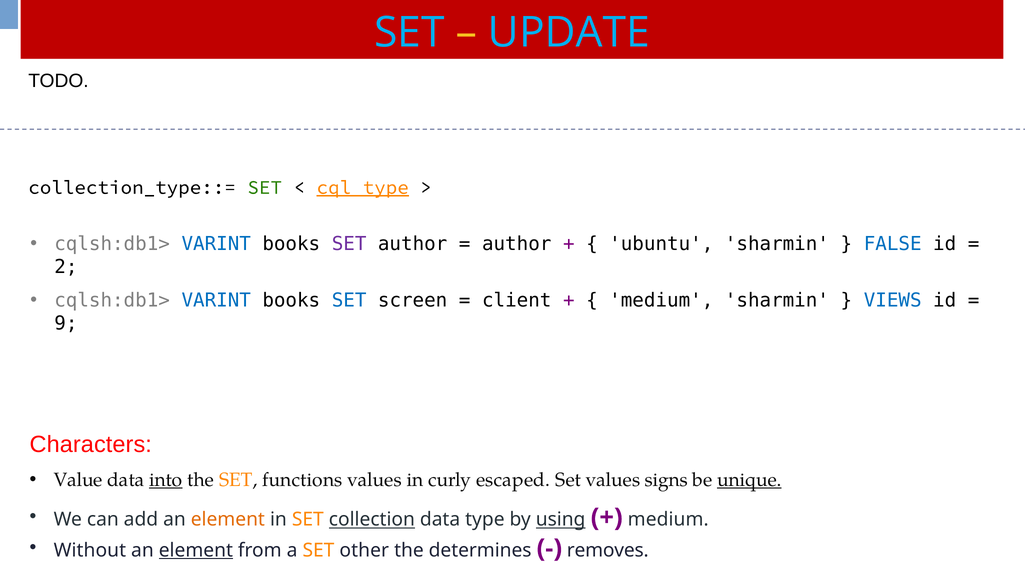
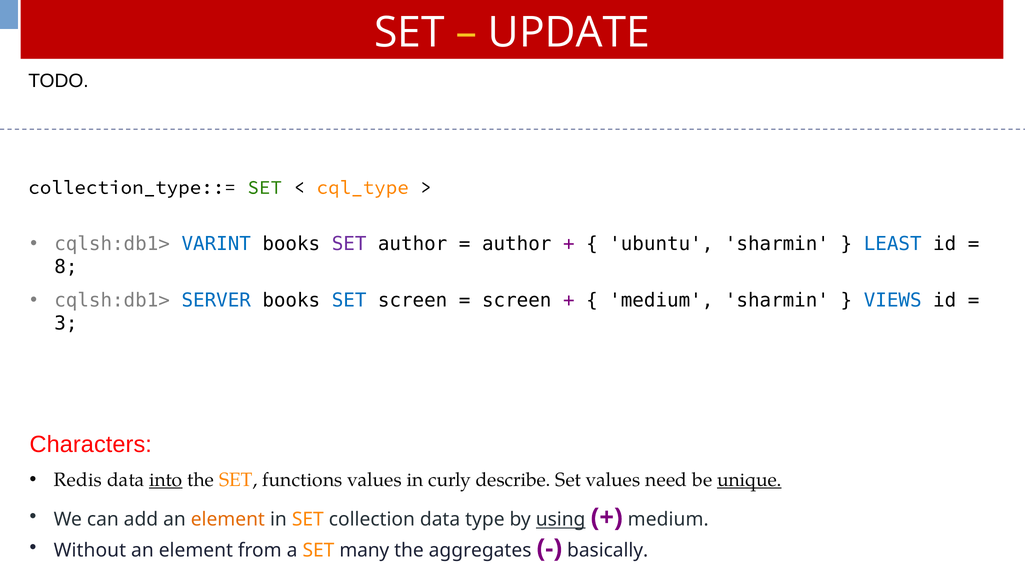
SET at (409, 32) colour: light blue -> white
UPDATE colour: light blue -> white
cql_type underline: present -> none
FALSE: FALSE -> LEAST
2: 2 -> 8
VARINT at (216, 300): VARINT -> SERVER
client at (517, 300): client -> screen
9: 9 -> 3
Value: Value -> Redis
escaped: escaped -> describe
signs: signs -> need
collection underline: present -> none
element at (196, 550) underline: present -> none
other: other -> many
determines: determines -> aggregates
removes: removes -> basically
